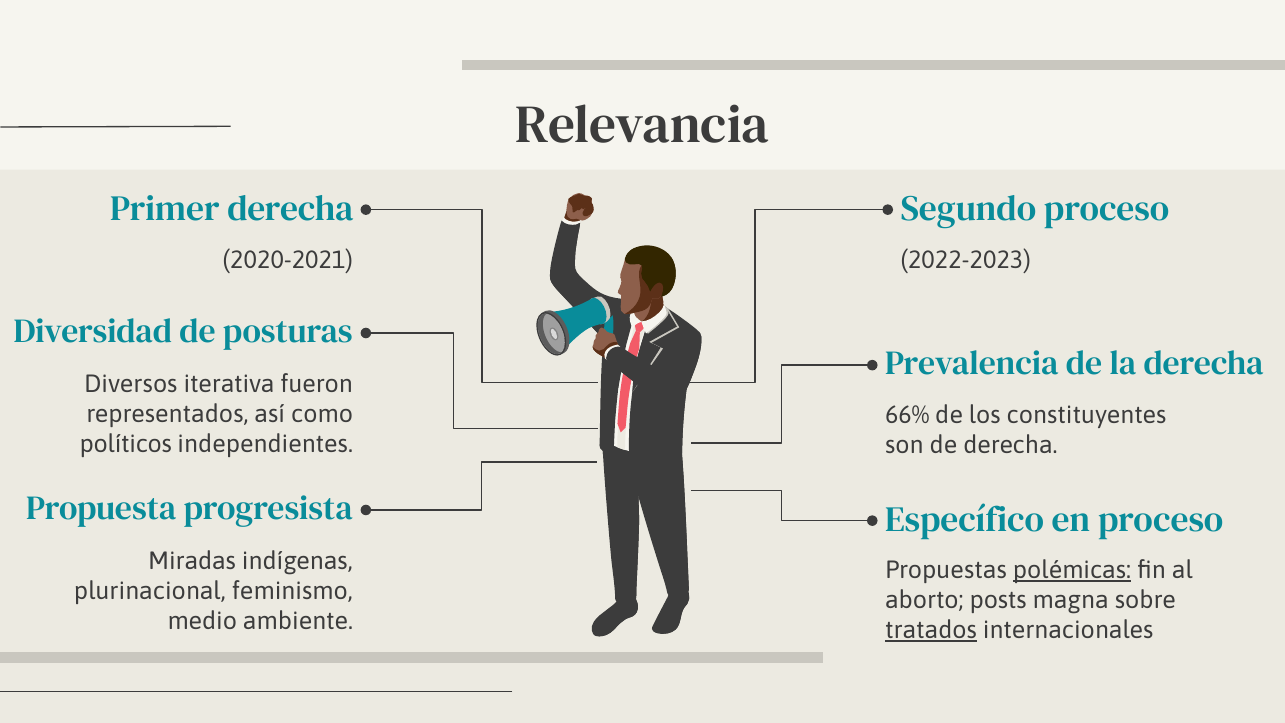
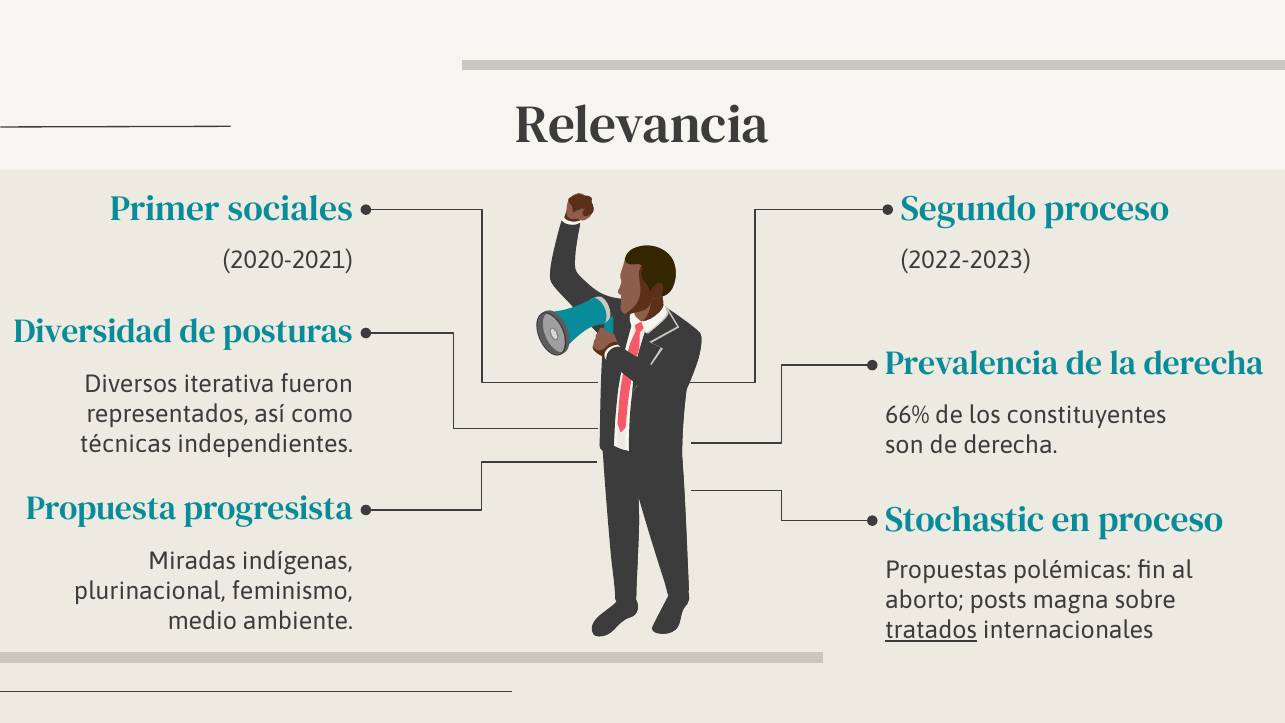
Primer derecha: derecha -> sociales
políticos: políticos -> técnicas
Específico: Específico -> Stochastic
polémicas underline: present -> none
